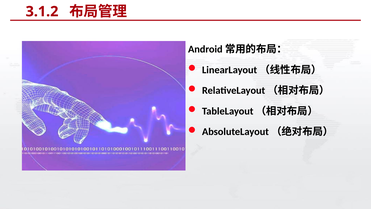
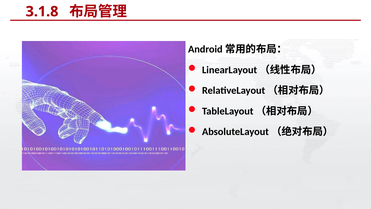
3.1.2: 3.1.2 -> 3.1.8
